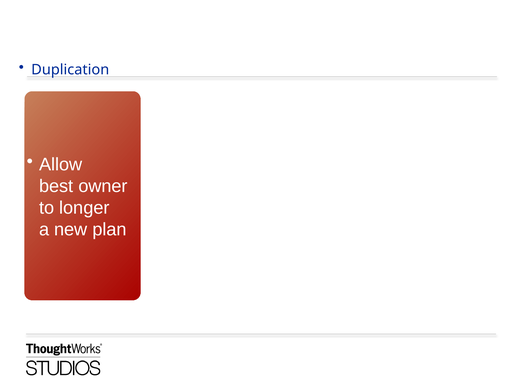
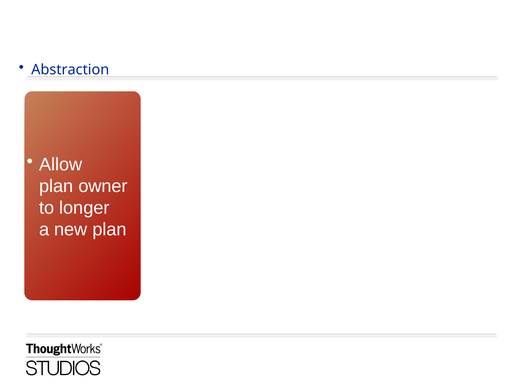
Duplication: Duplication -> Abstraction
best at (56, 186): best -> plan
